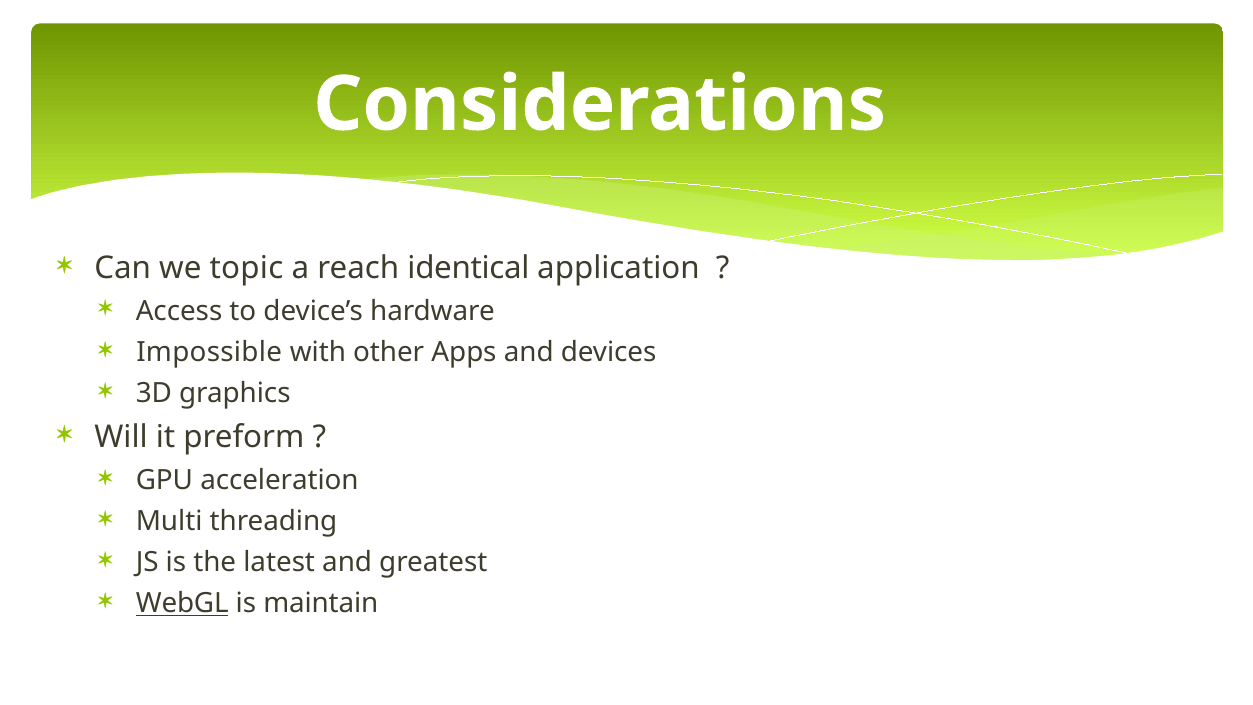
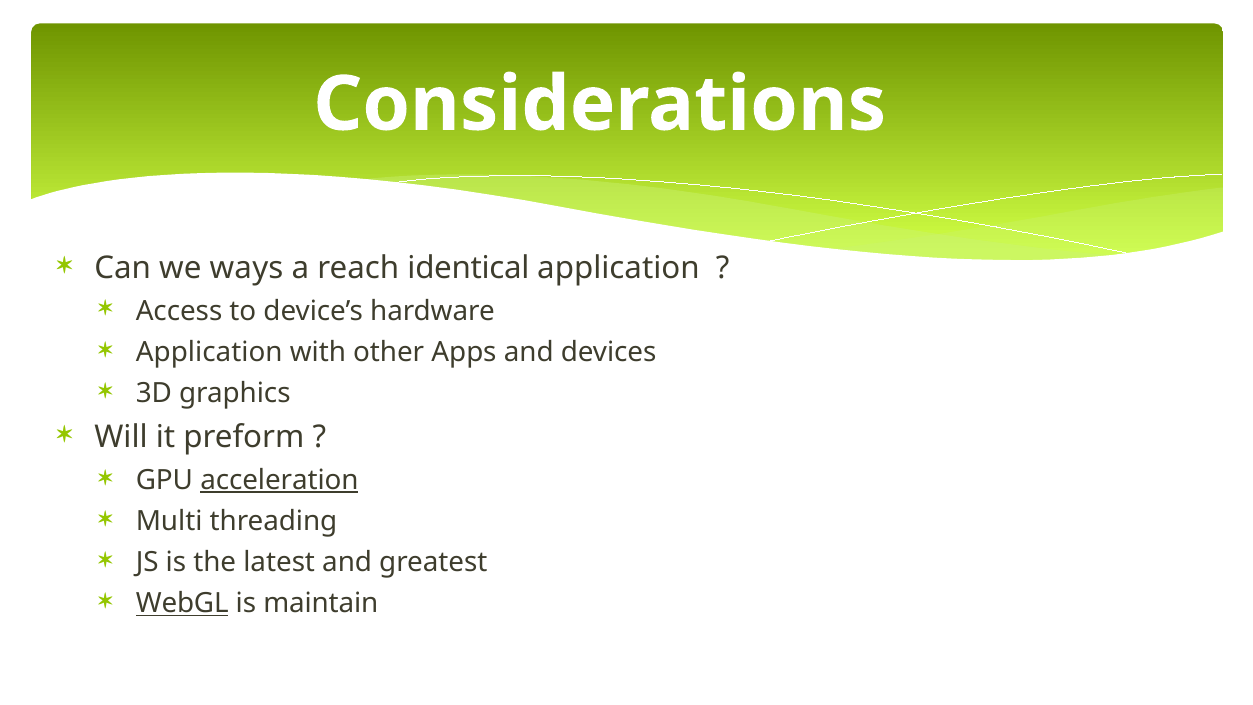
topic: topic -> ways
Impossible at (209, 352): Impossible -> Application
acceleration underline: none -> present
